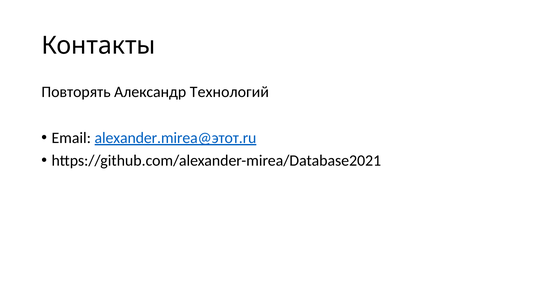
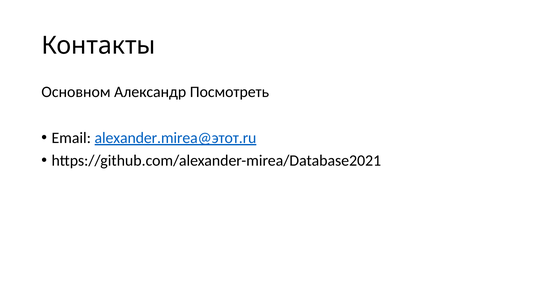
Повторять: Повторять -> Основном
Технологий: Технологий -> Посмотреть
